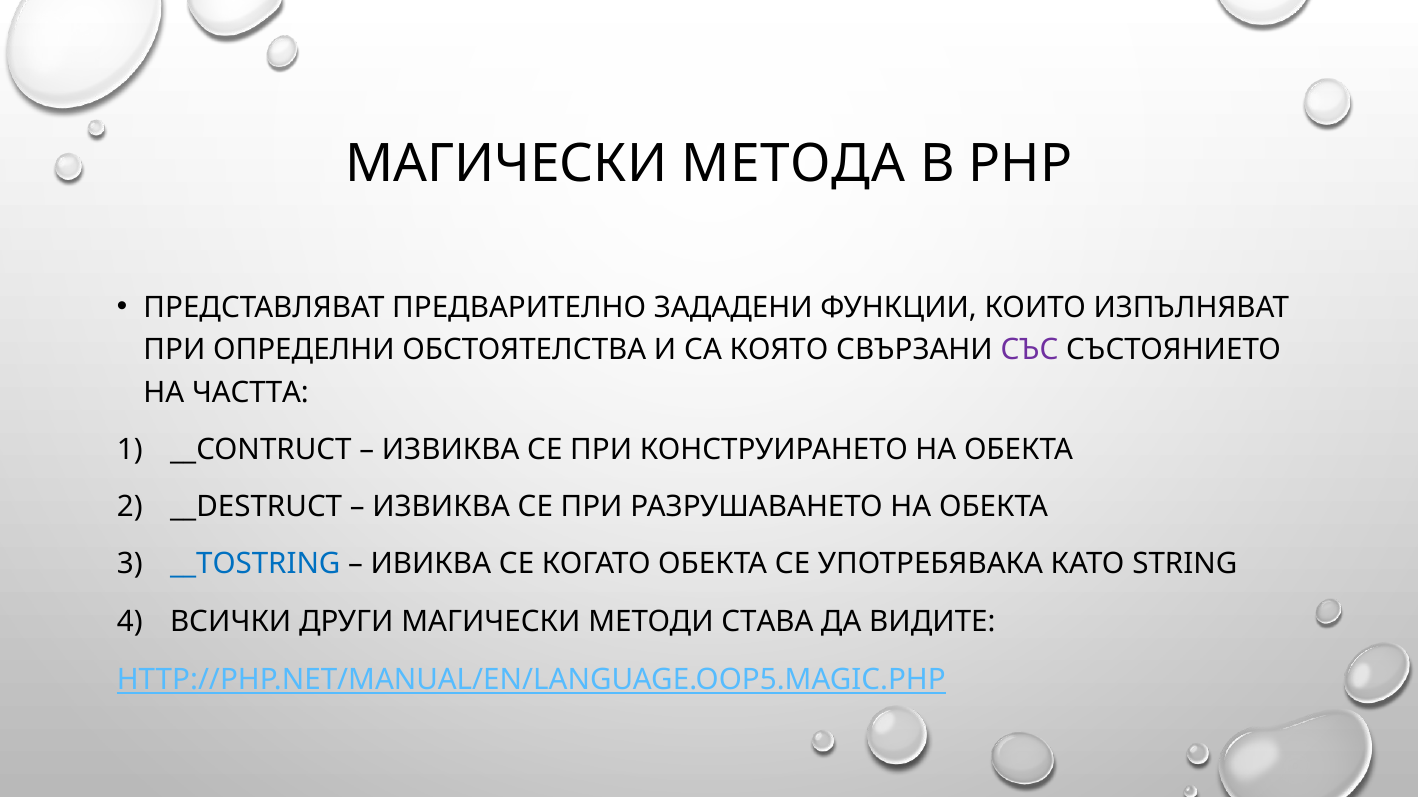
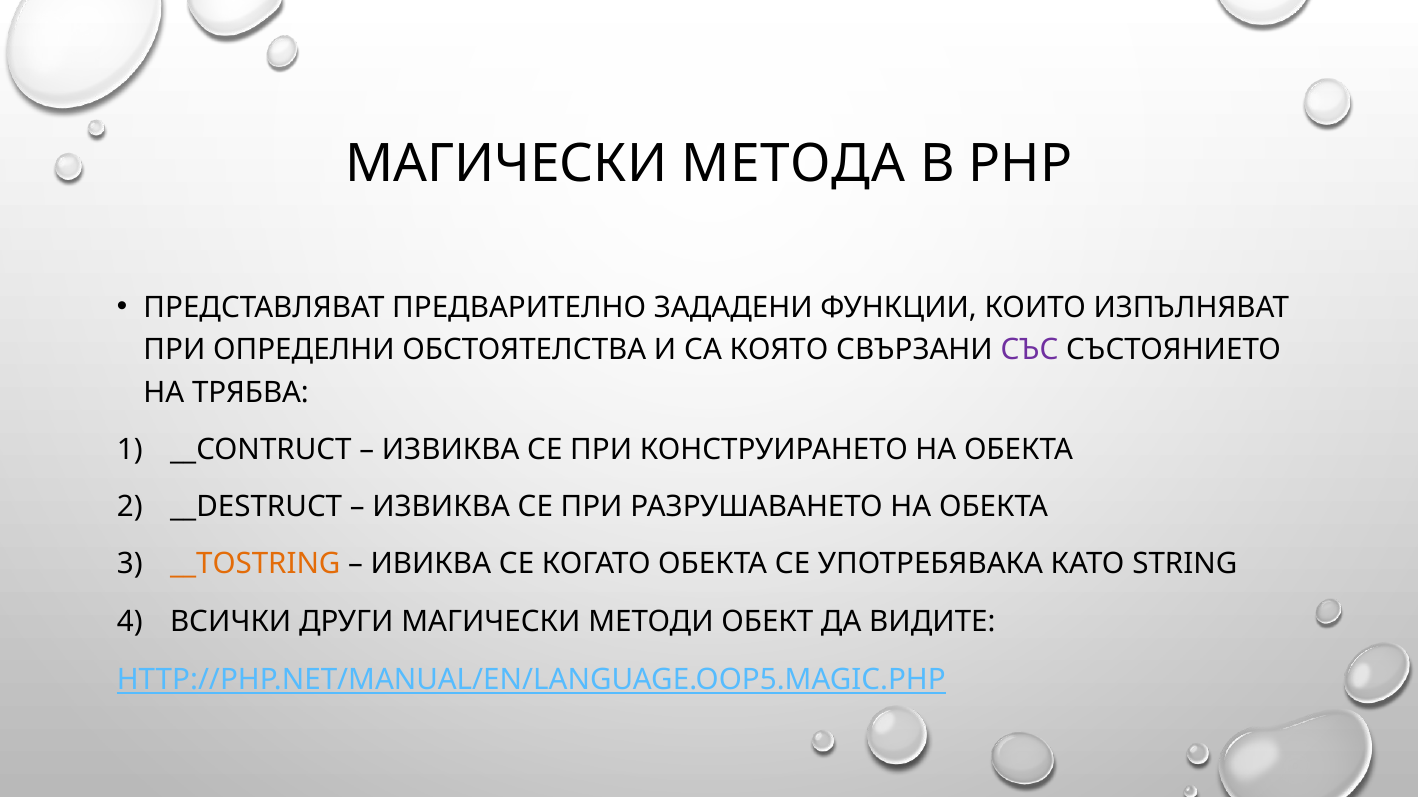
ЧАСТТА: ЧАСТТА -> ТРЯБВА
__TOSTRING colour: blue -> orange
СТАВА: СТАВА -> ОБЕКТ
